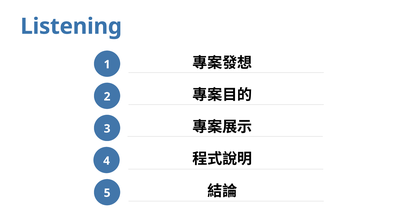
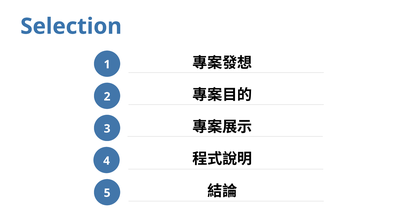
Listening: Listening -> Selection
